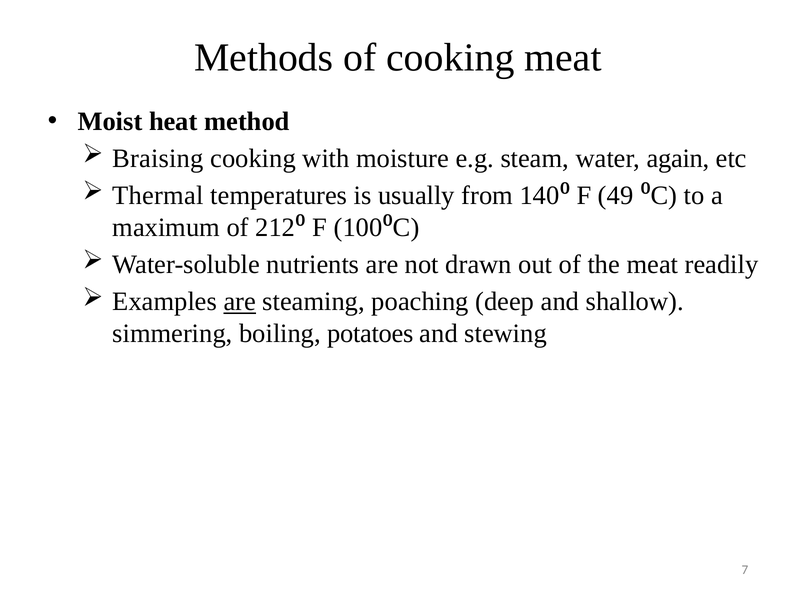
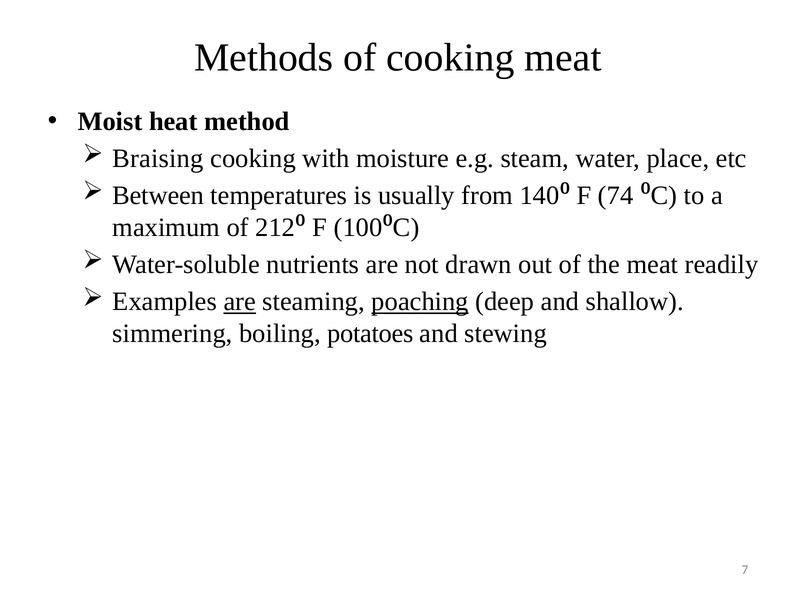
again: again -> place
Thermal: Thermal -> Between
49: 49 -> 74
poaching underline: none -> present
